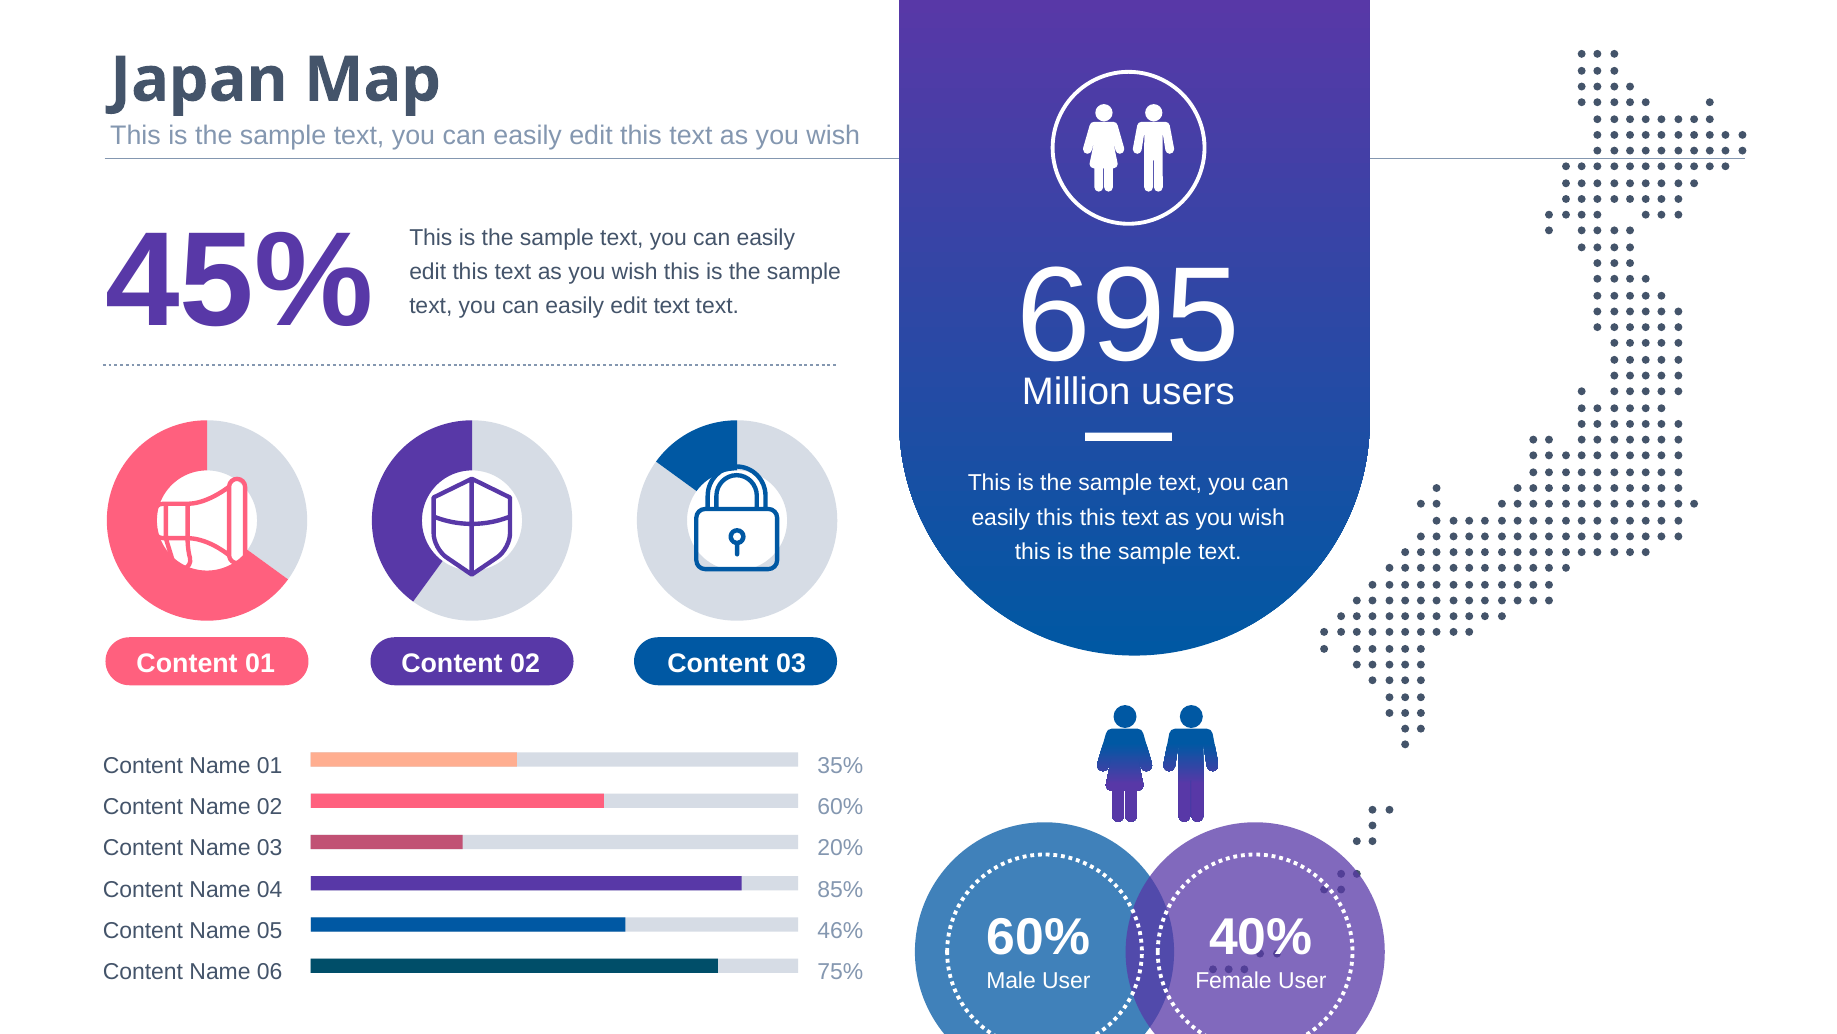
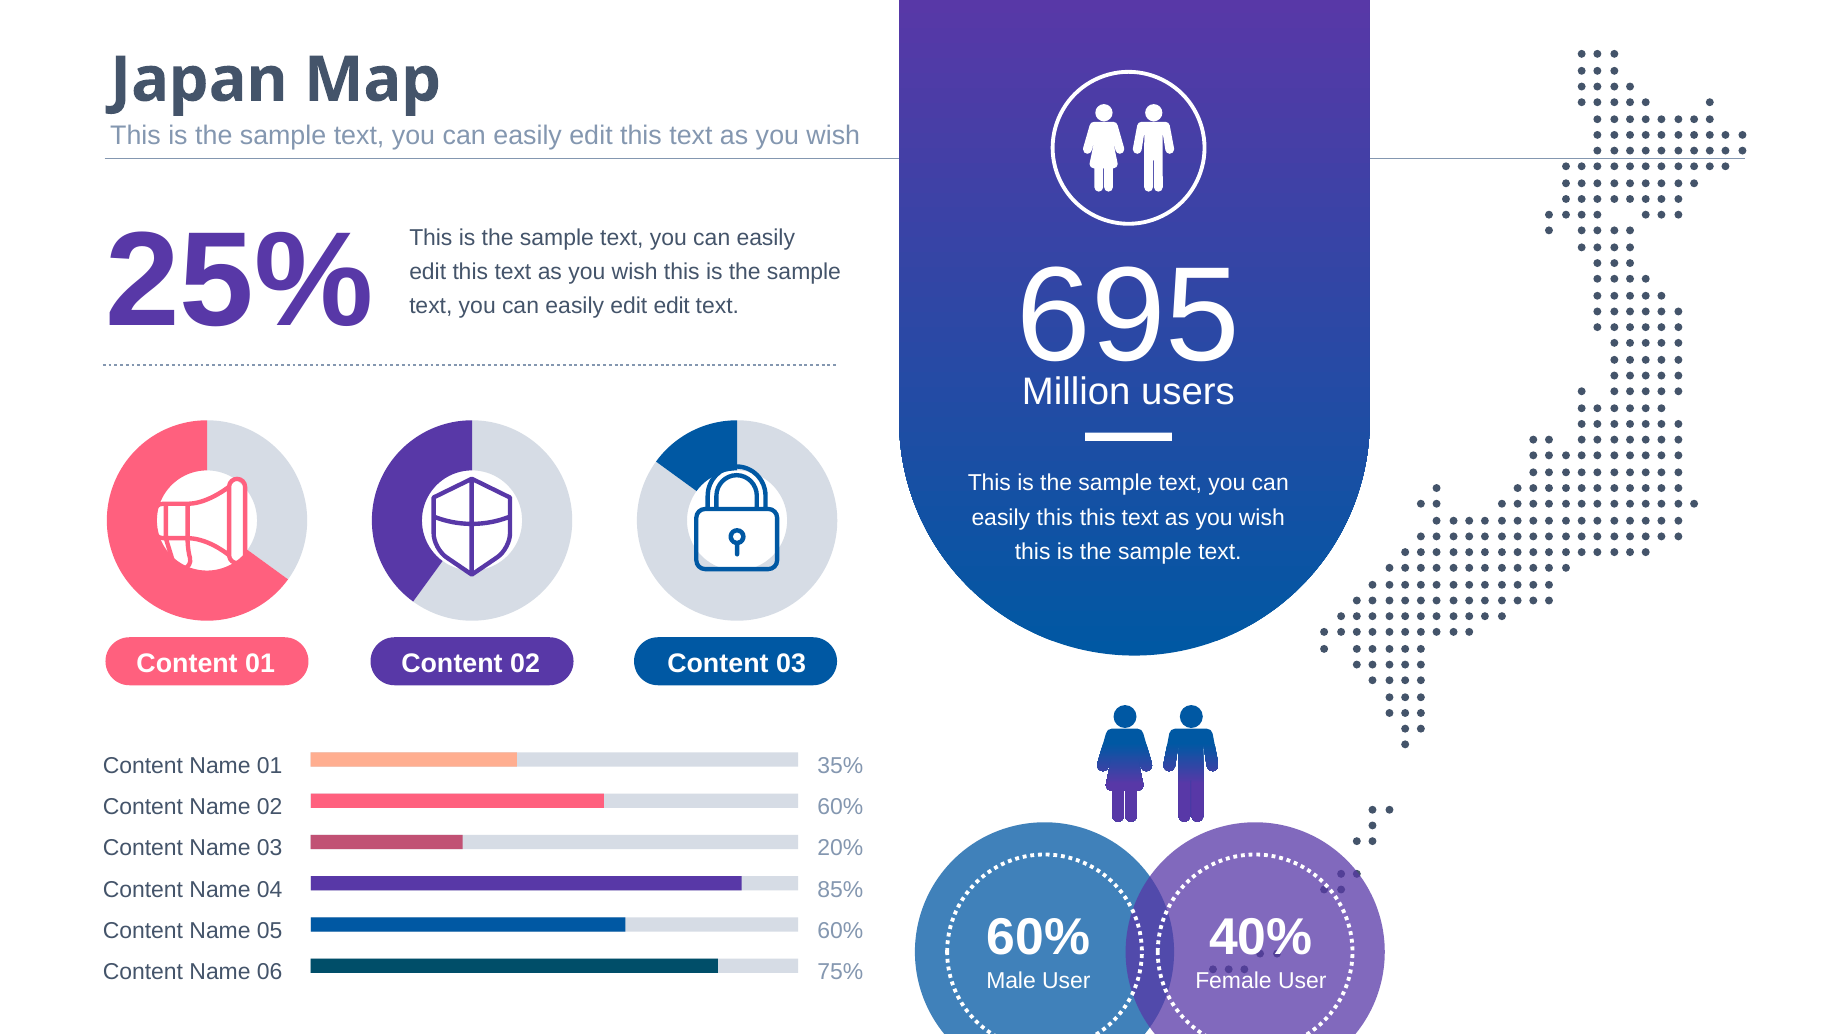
45%: 45% -> 25%
edit text: text -> edit
46% at (840, 931): 46% -> 60%
